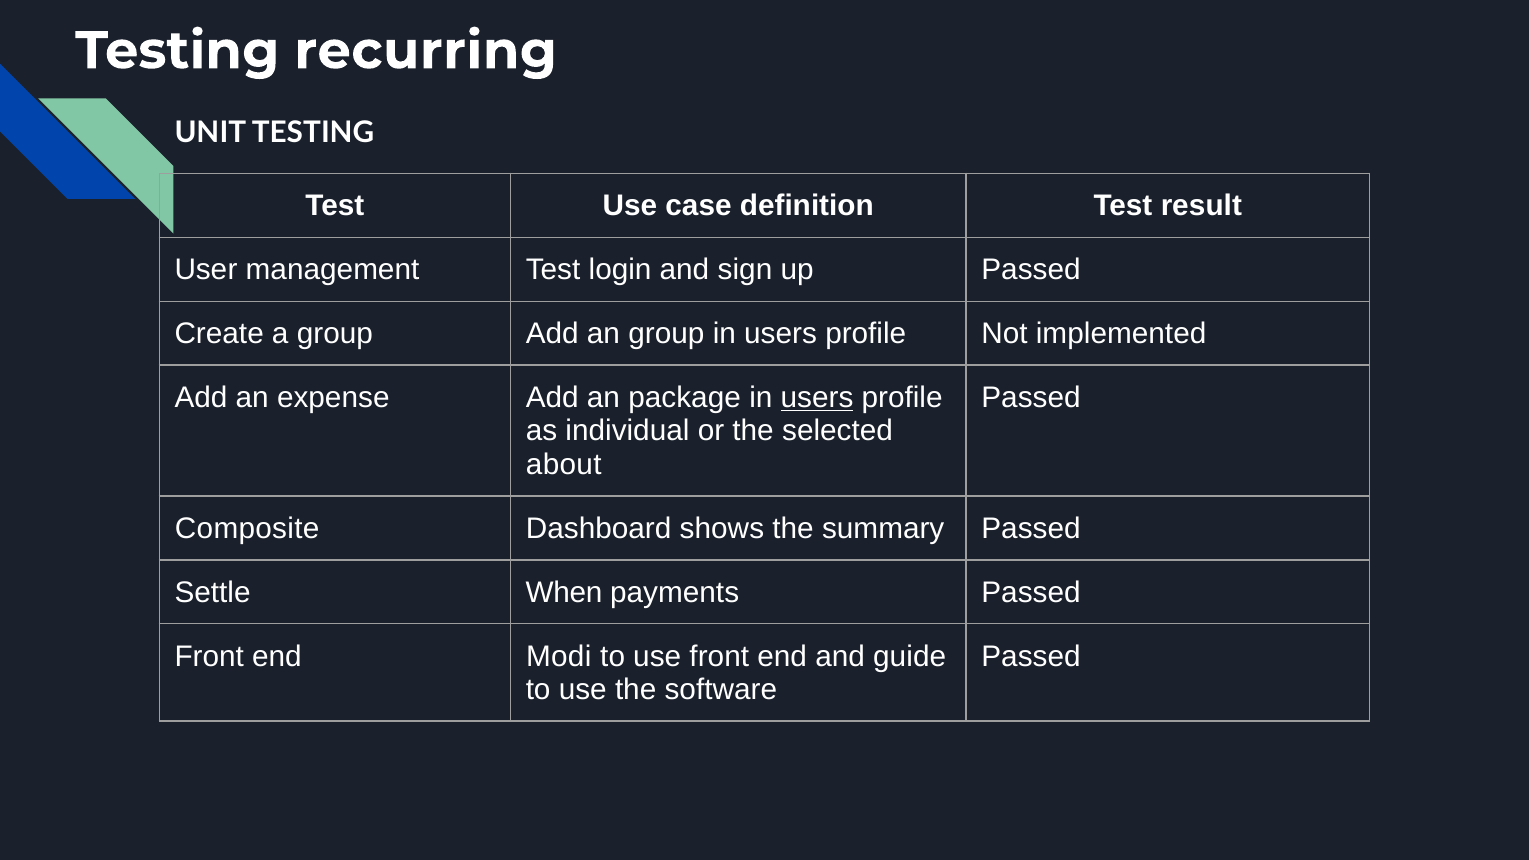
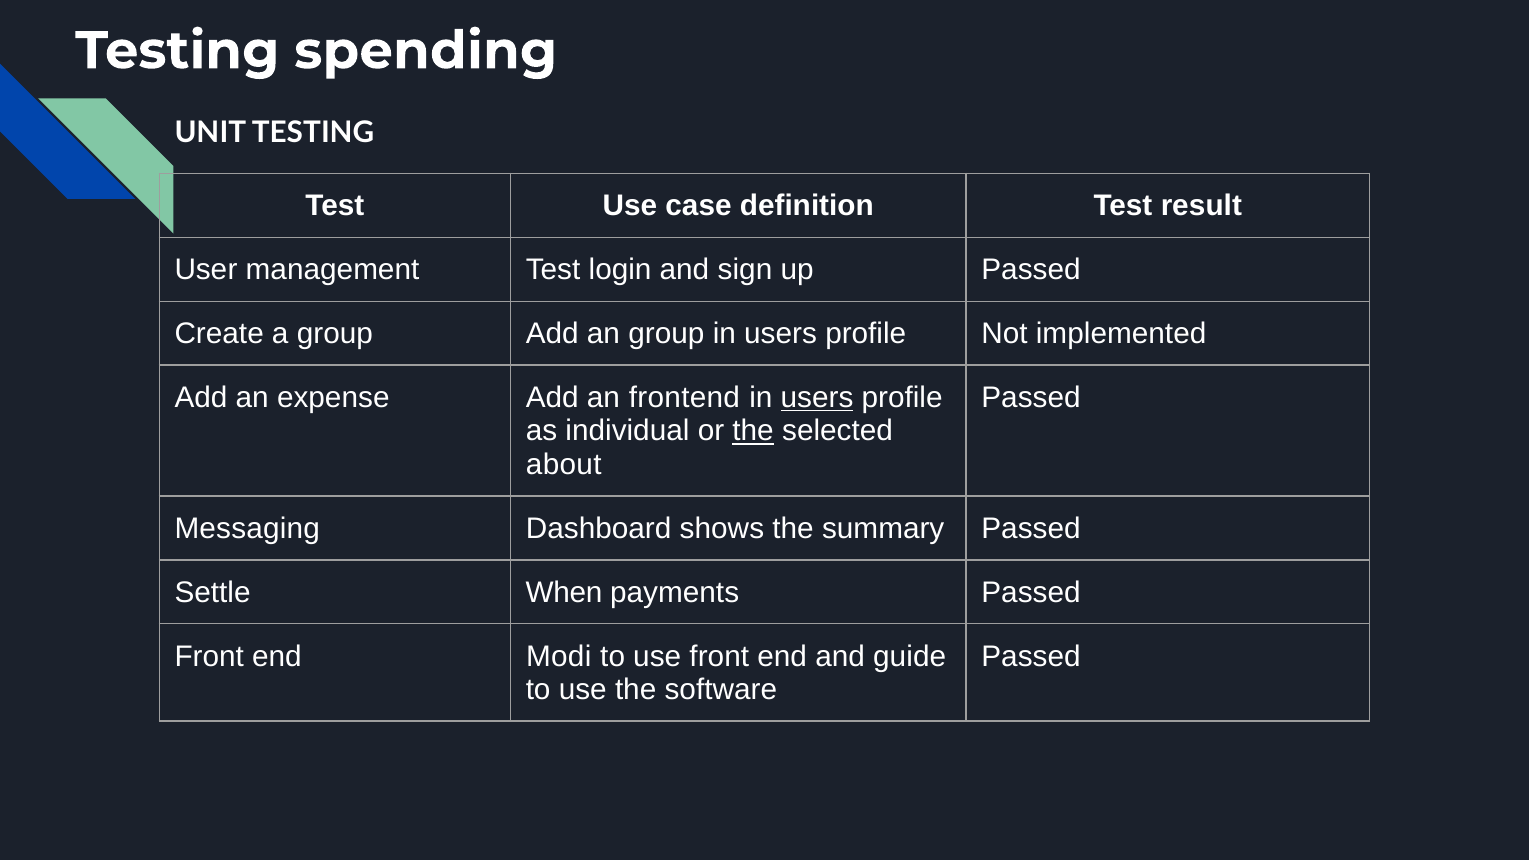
recurring: recurring -> spending
package: package -> frontend
the at (753, 431) underline: none -> present
Composite: Composite -> Messaging
